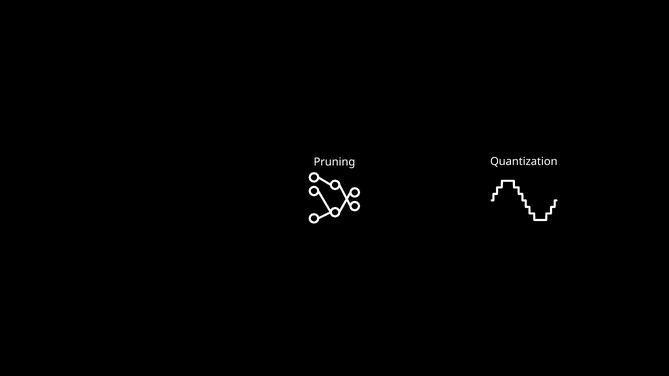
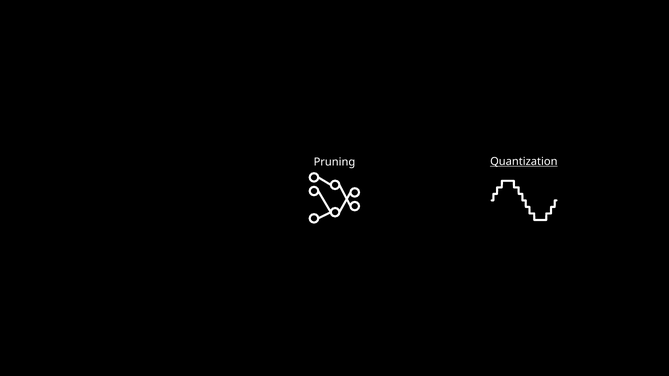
Quantization underline: none -> present
